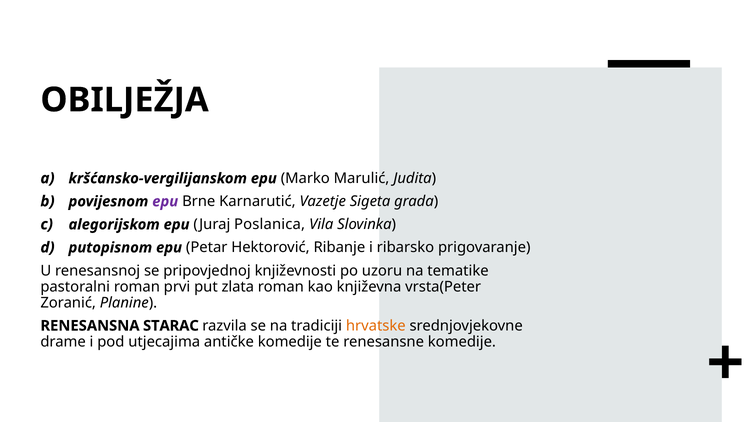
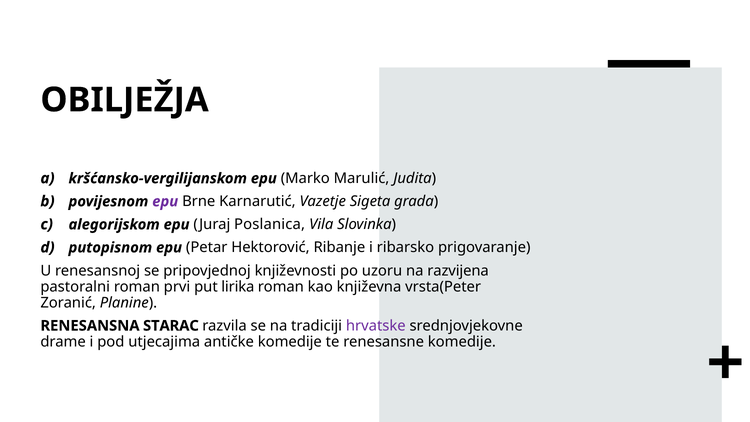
tematike: tematike -> razvijena
zlata: zlata -> lirika
hrvatske colour: orange -> purple
